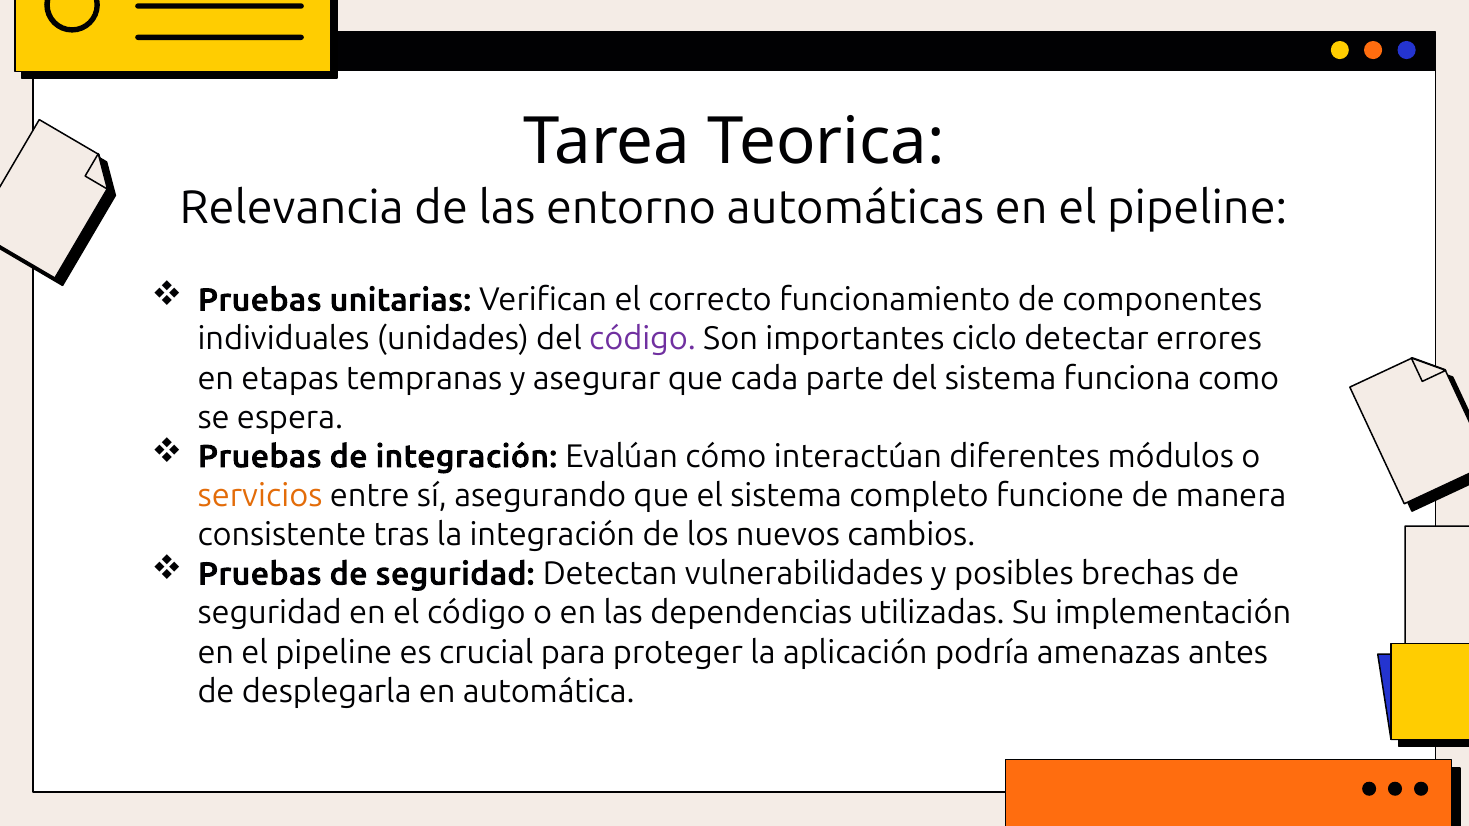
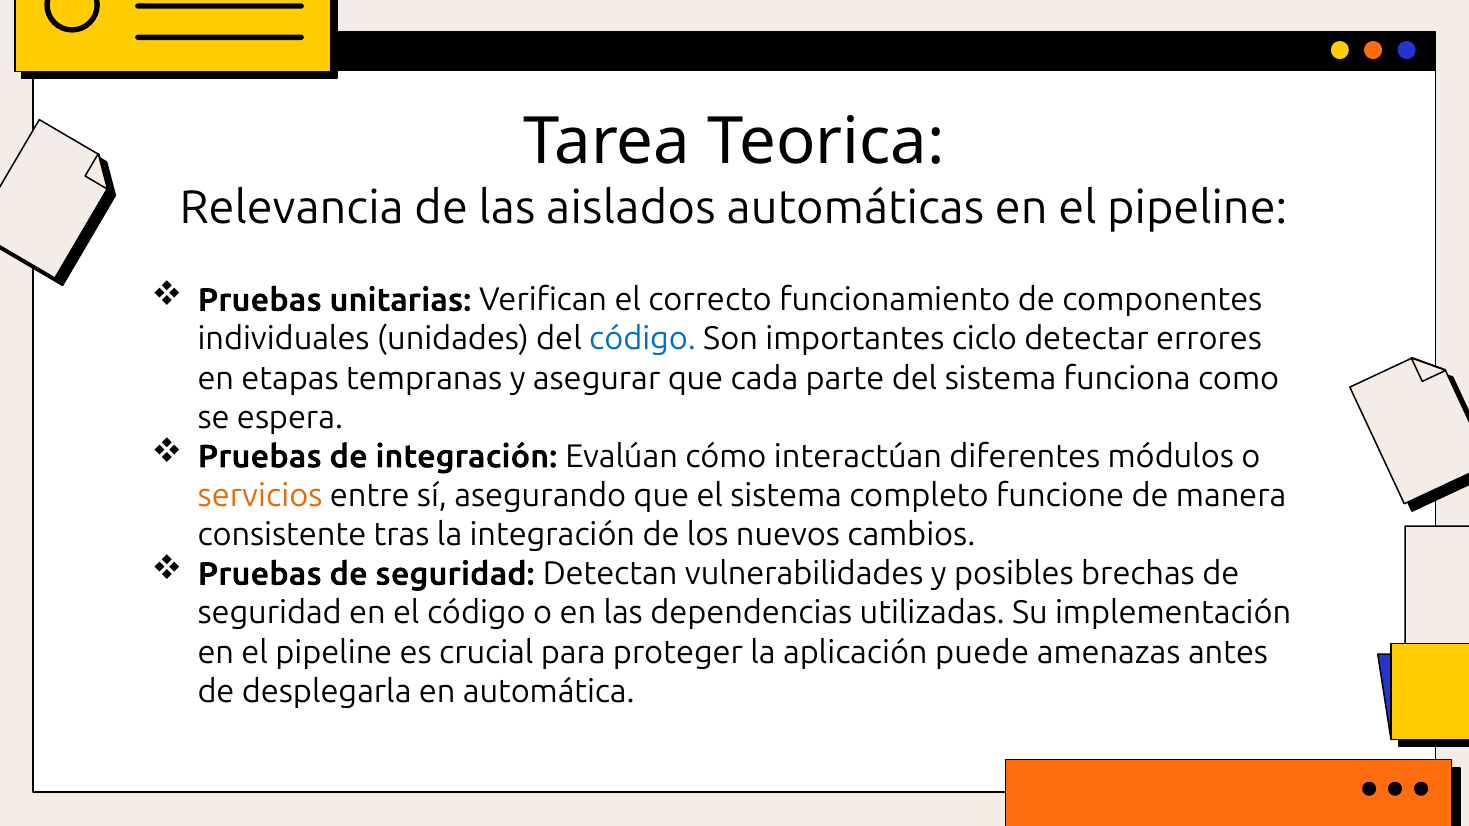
entorno: entorno -> aislados
código at (643, 339) colour: purple -> blue
podría: podría -> puede
